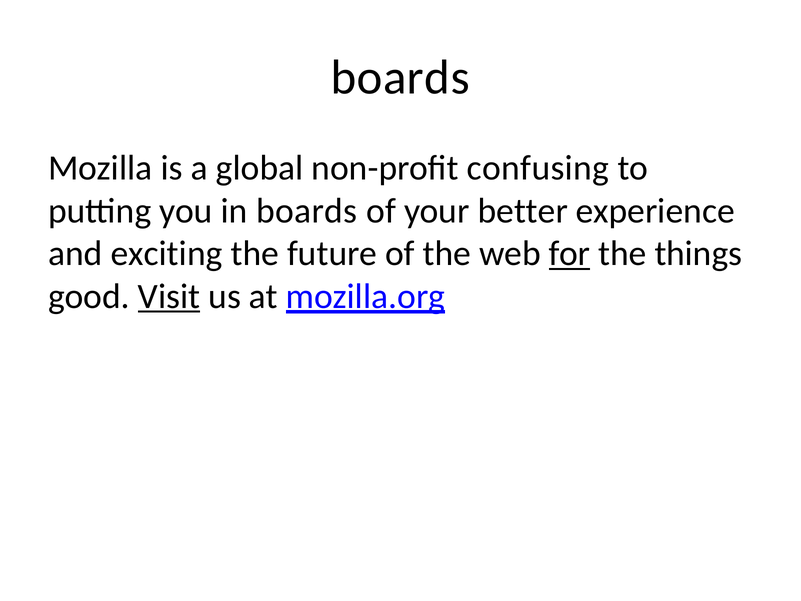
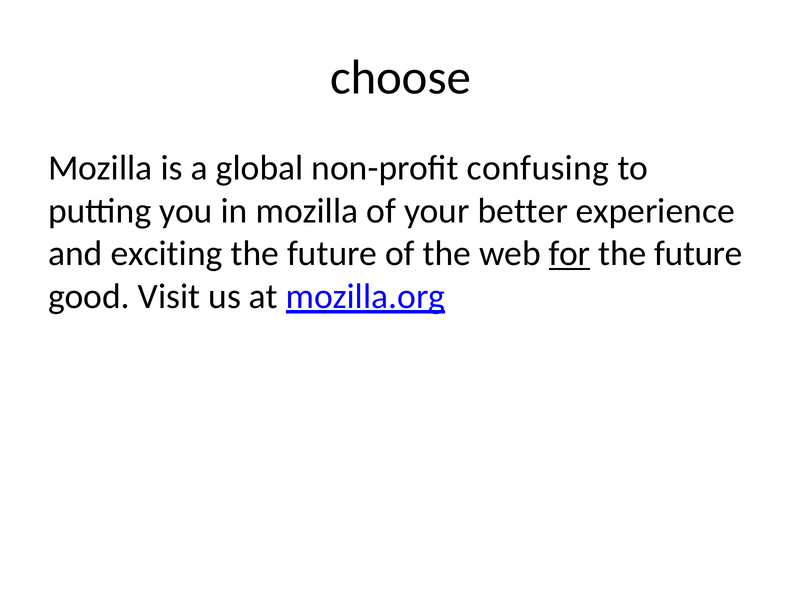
boards at (400, 78): boards -> choose
in boards: boards -> mozilla
things at (698, 253): things -> future
Visit underline: present -> none
